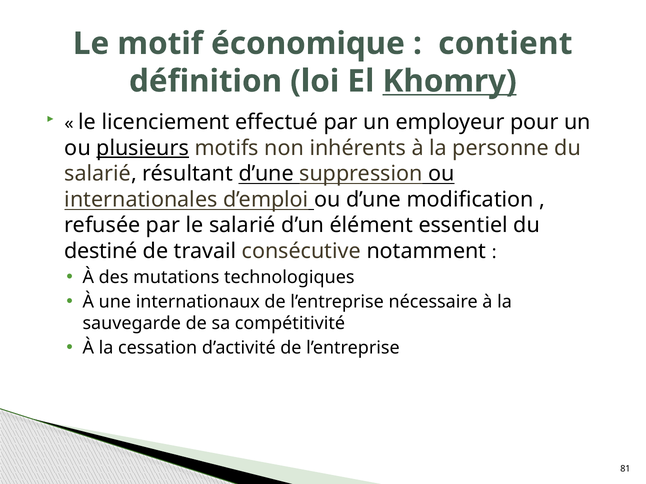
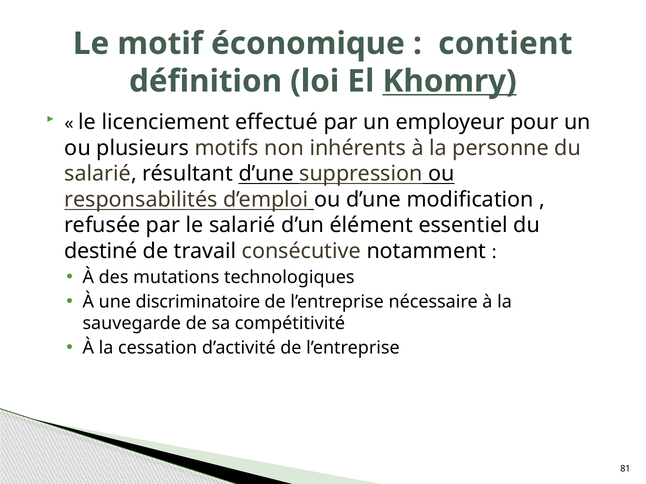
plusieurs underline: present -> none
internationales: internationales -> responsabilités
internationaux: internationaux -> discriminatoire
